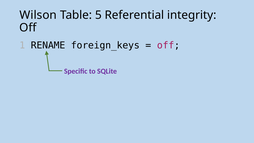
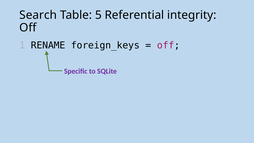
Wilson: Wilson -> Search
